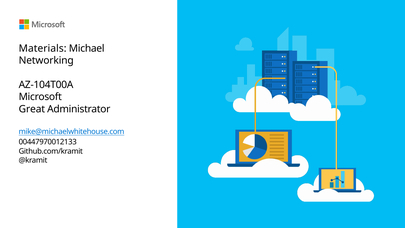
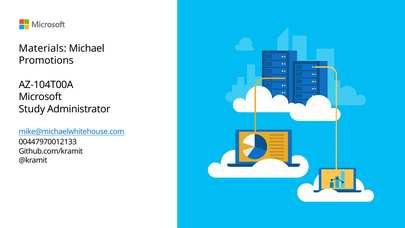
Networking: Networking -> Promotions
Great: Great -> Study
